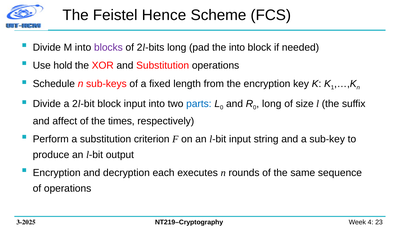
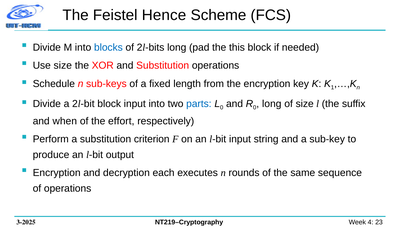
blocks colour: purple -> blue
the into: into -> this
Use hold: hold -> size
affect: affect -> when
times: times -> effort
